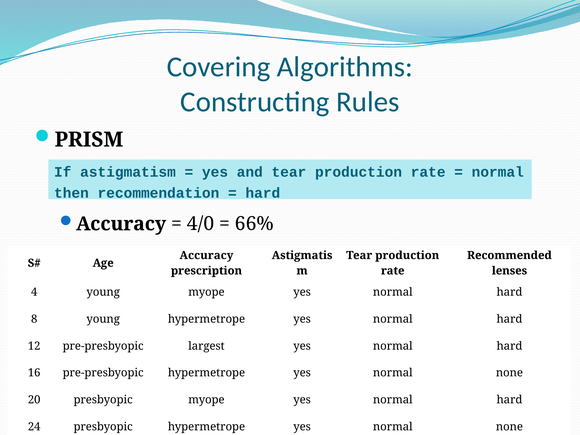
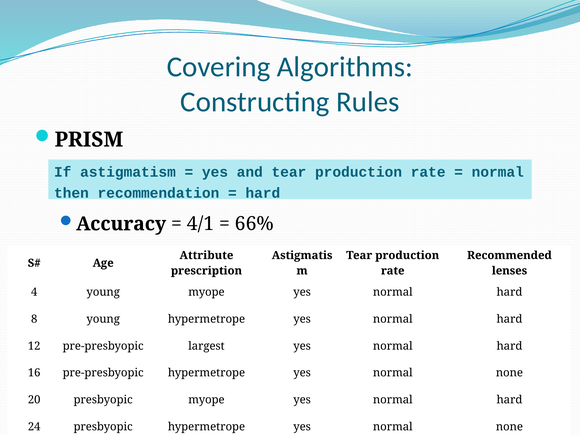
4/0: 4/0 -> 4/1
Accuracy at (206, 255): Accuracy -> Attribute
